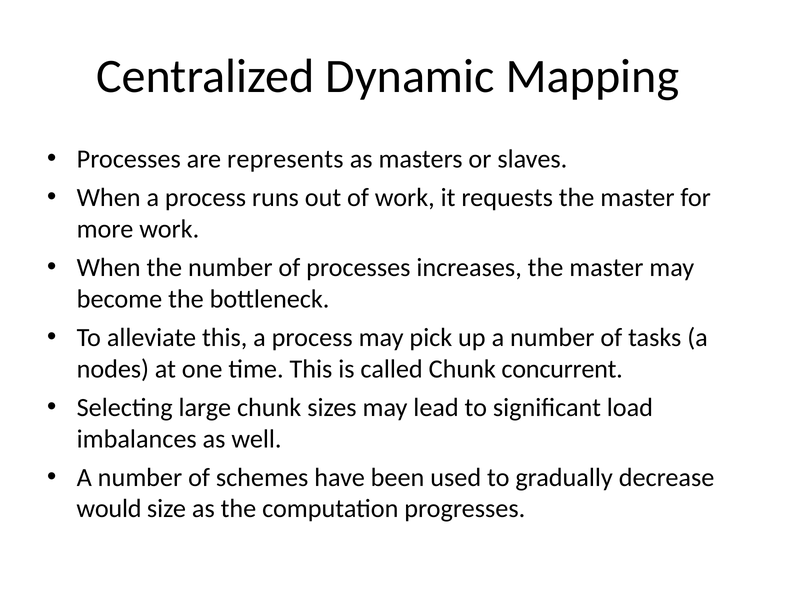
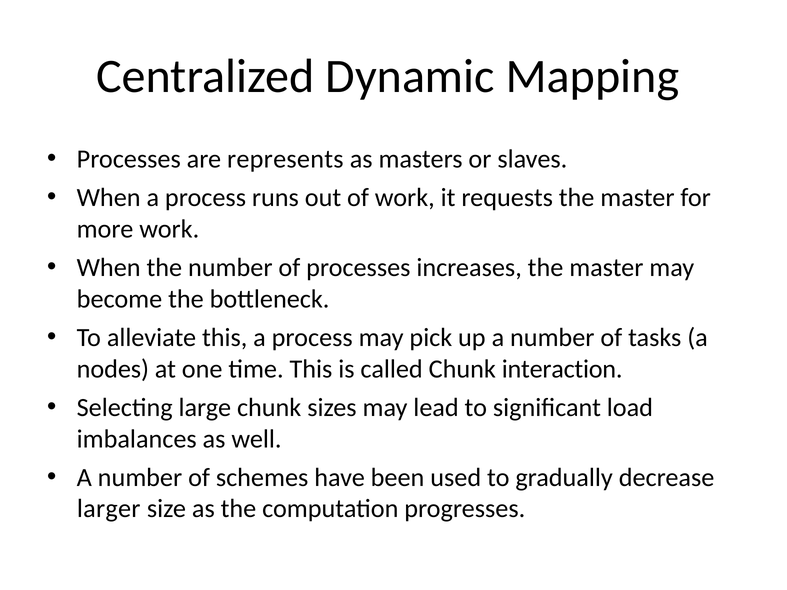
concurrent: concurrent -> interaction
would: would -> larger
